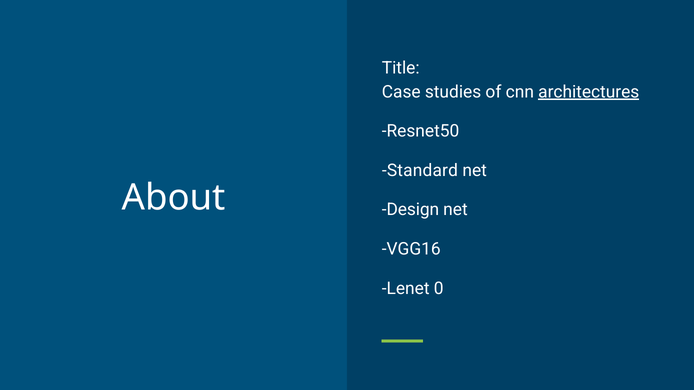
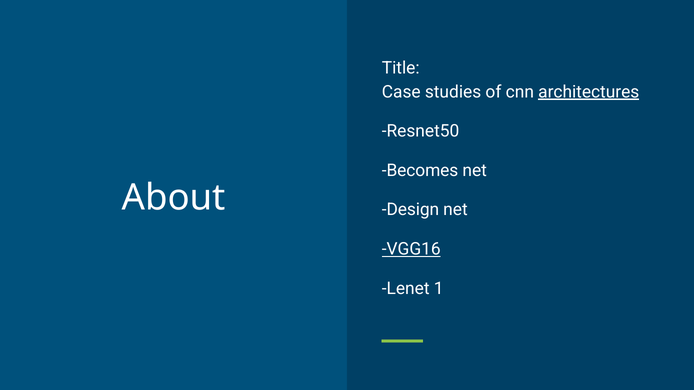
Standard: Standard -> Becomes
VGG16 underline: none -> present
0: 0 -> 1
